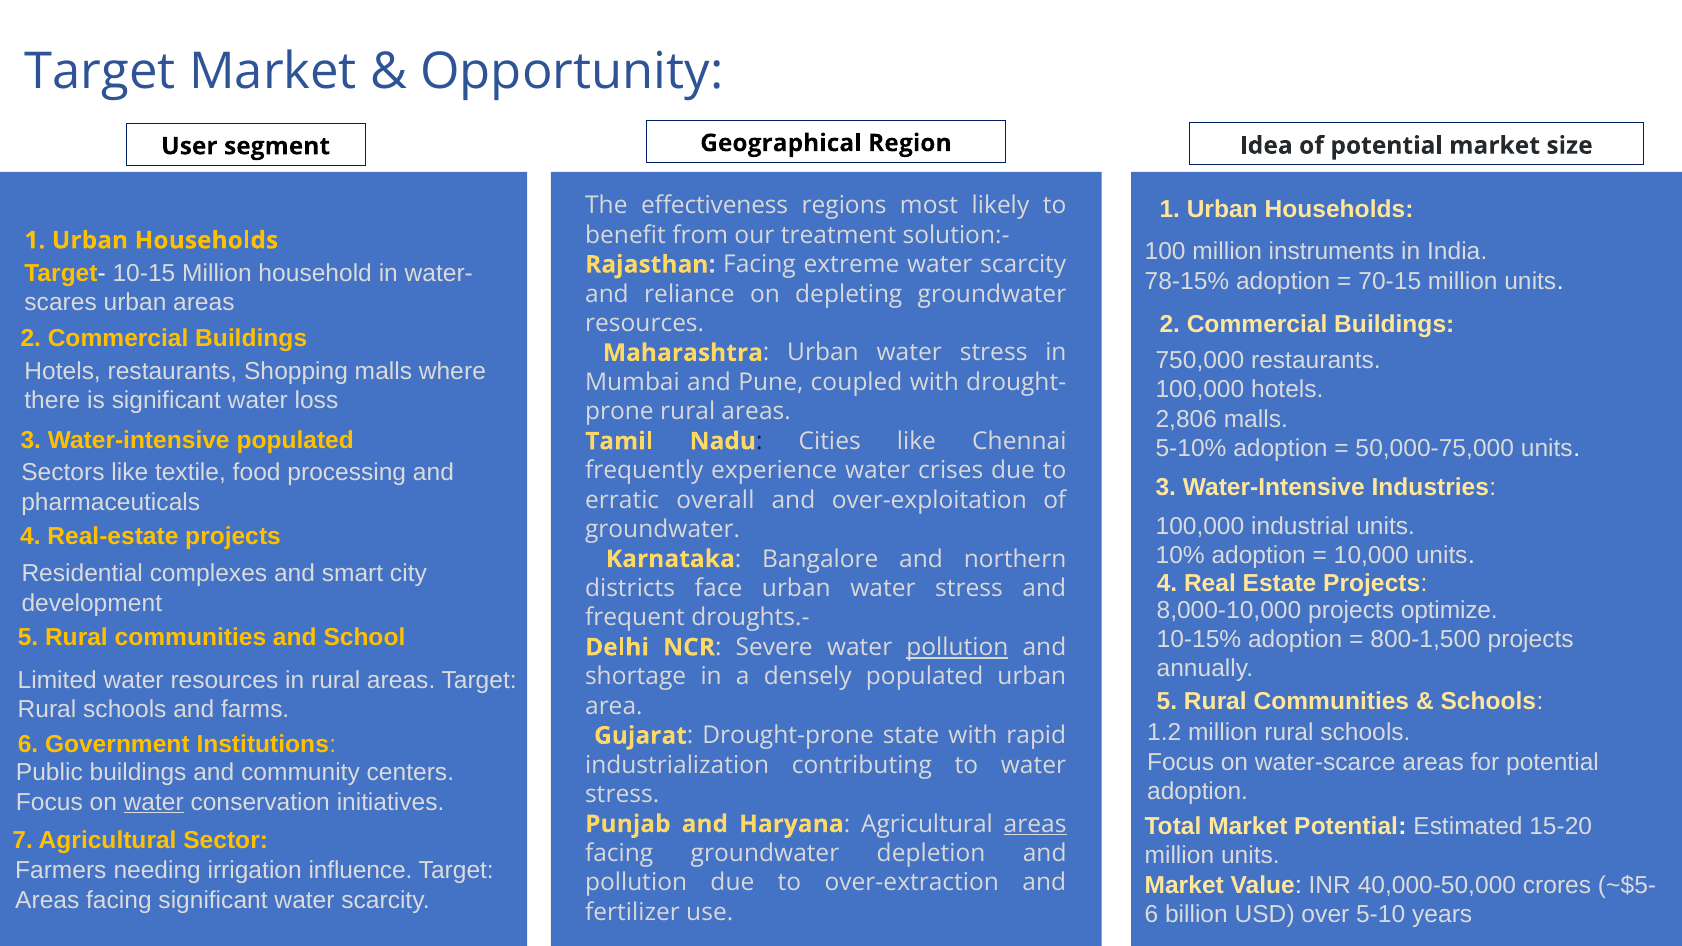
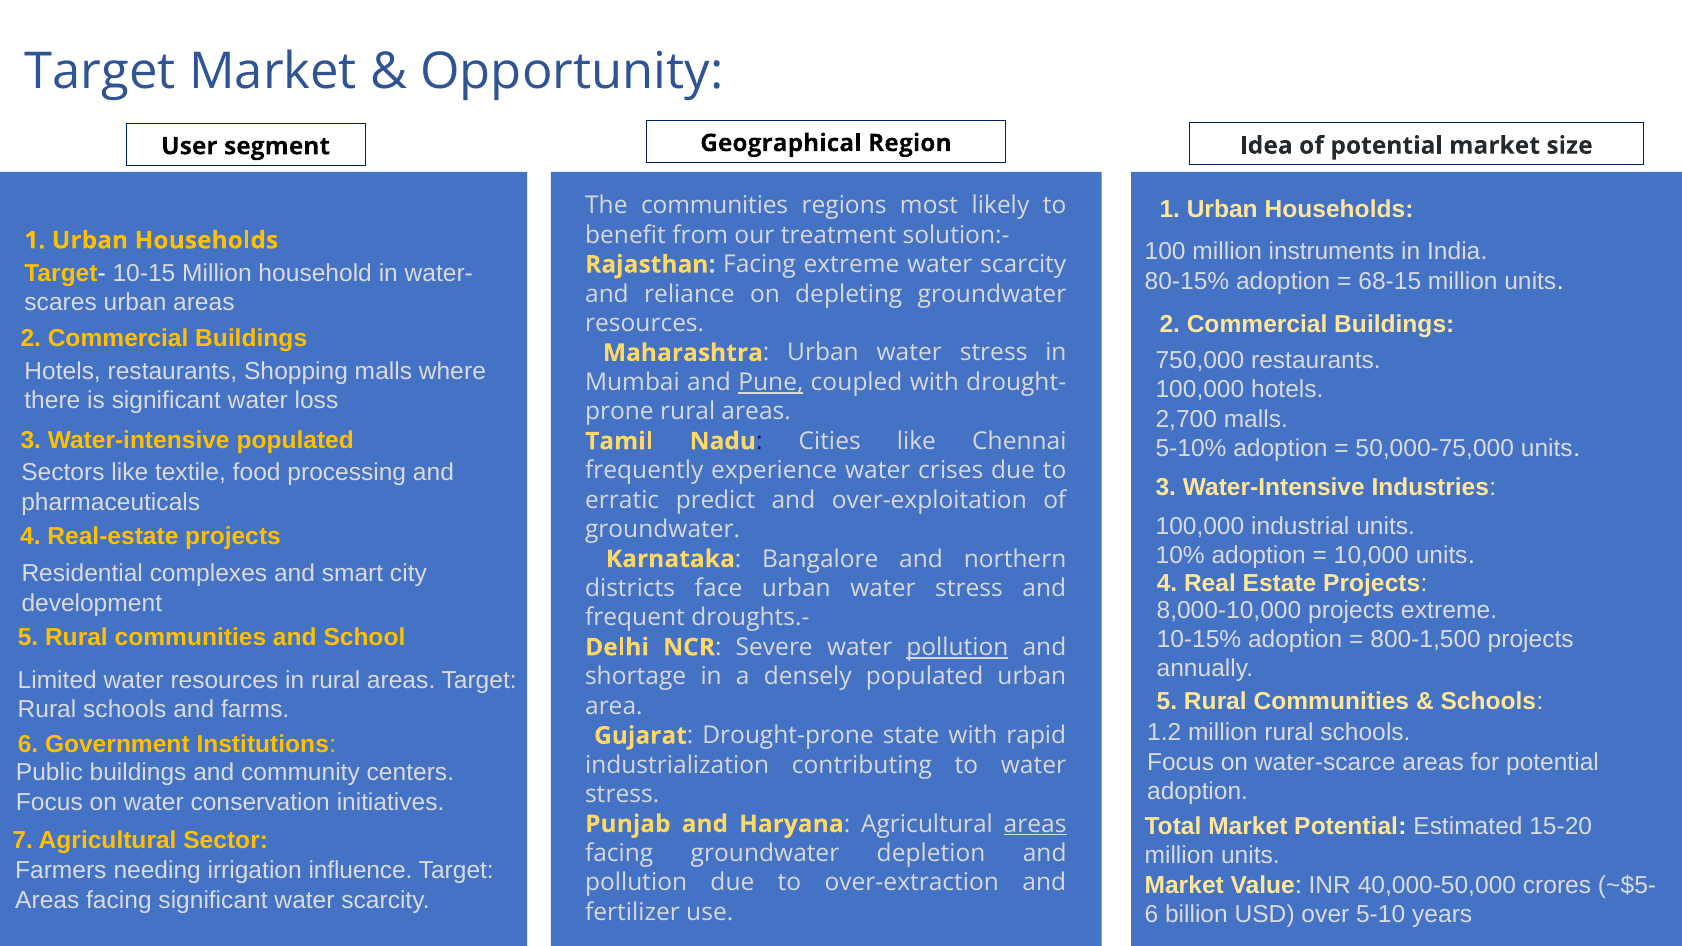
The effectiveness: effectiveness -> communities
78-15%: 78-15% -> 80-15%
70-15: 70-15 -> 68-15
Pune underline: none -> present
2,806: 2,806 -> 2,700
overall: overall -> predict
projects optimize: optimize -> extreme
water at (154, 802) underline: present -> none
